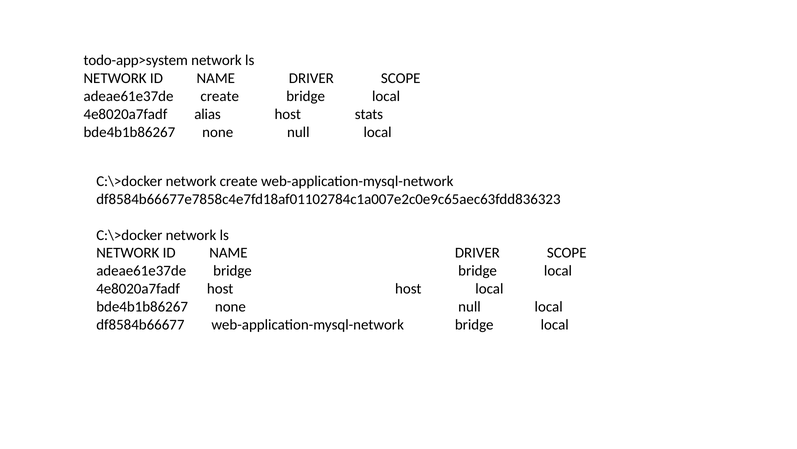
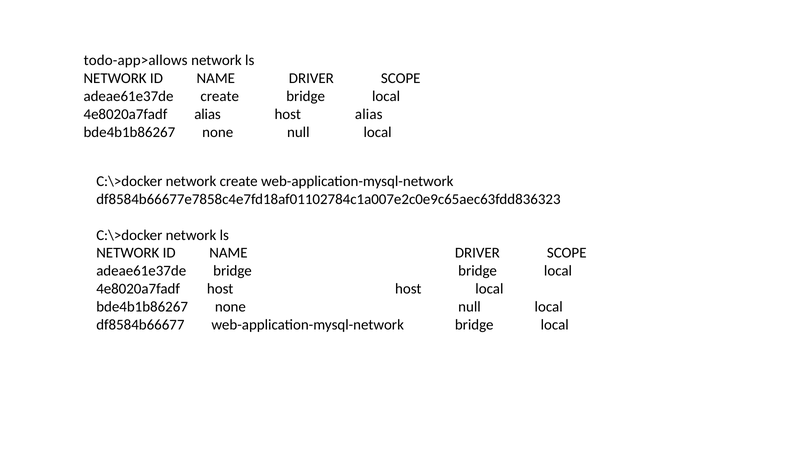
todo-app>system: todo-app>system -> todo-app>allows
host stats: stats -> alias
